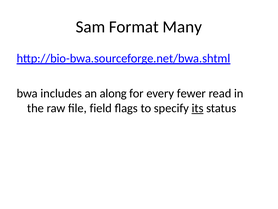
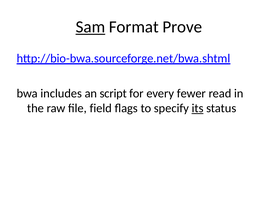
Sam underline: none -> present
Many: Many -> Prove
along: along -> script
